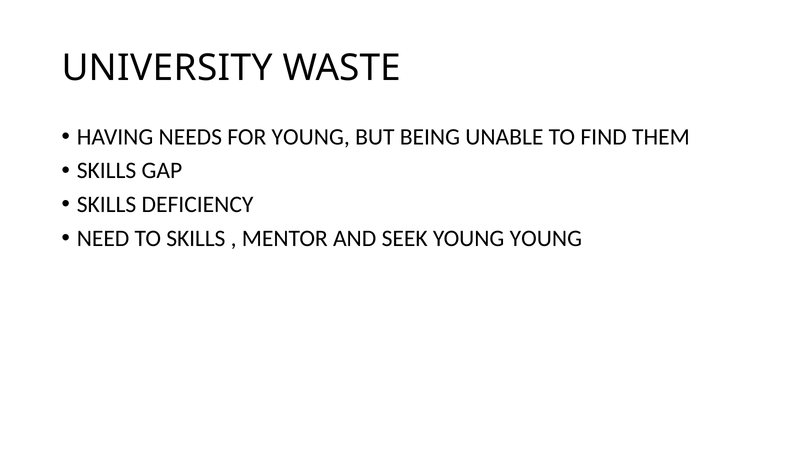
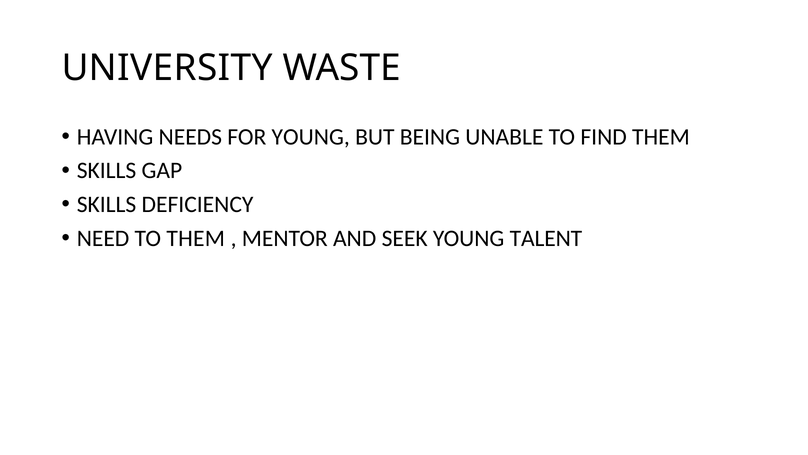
TO SKILLS: SKILLS -> THEM
YOUNG YOUNG: YOUNG -> TALENT
